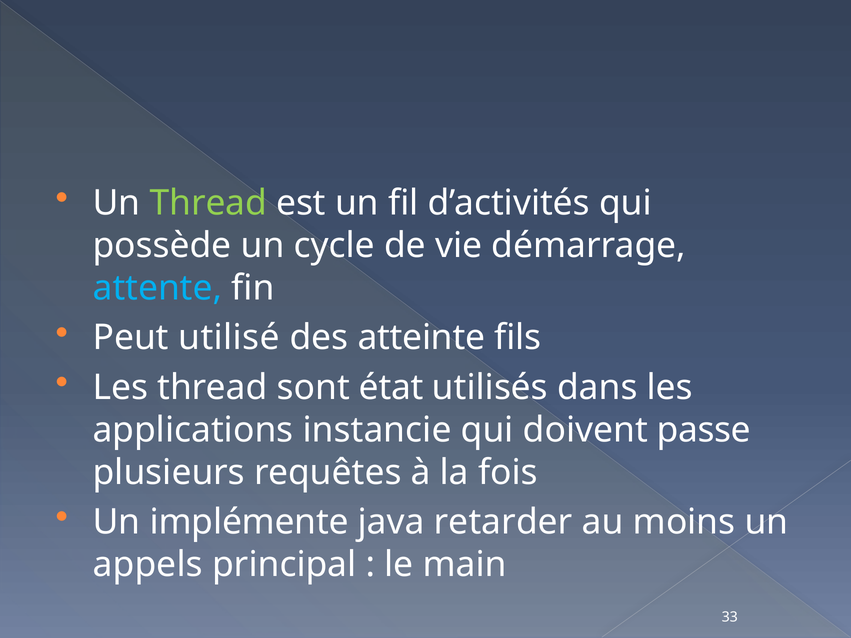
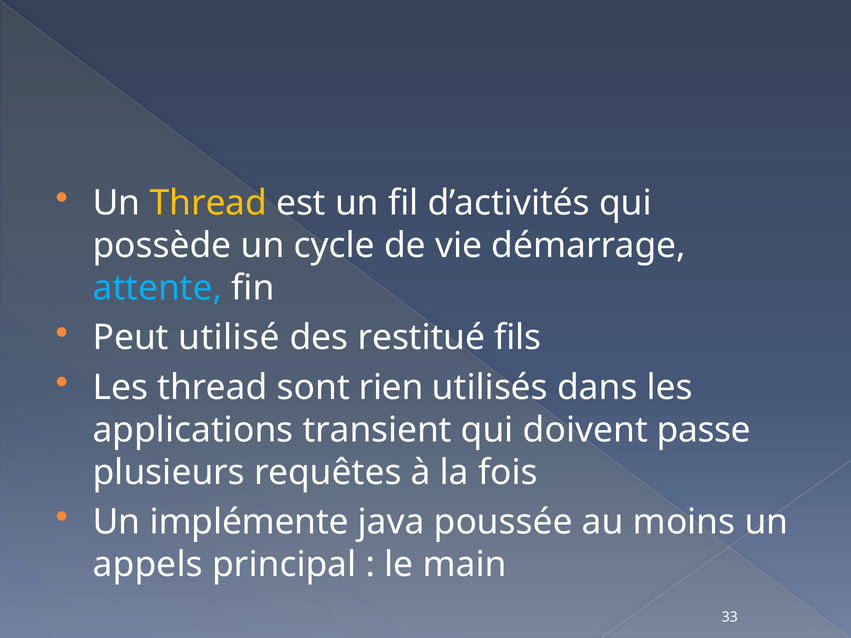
Thread at (208, 203) colour: light green -> yellow
atteinte: atteinte -> restitué
état: état -> rien
instancie: instancie -> transient
retarder: retarder -> poussée
